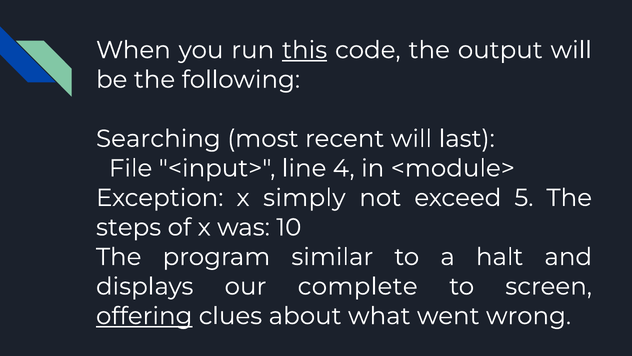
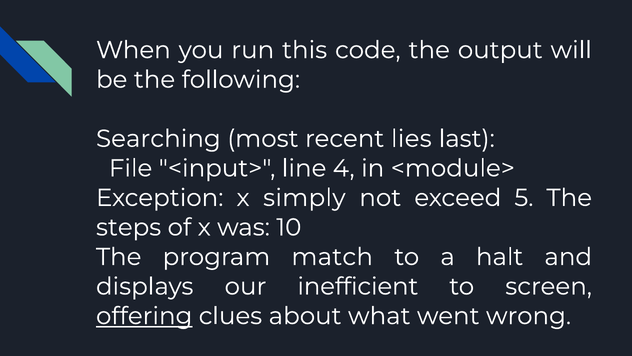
this underline: present -> none
recent will: will -> lies
similar: similar -> match
complete: complete -> inefficient
